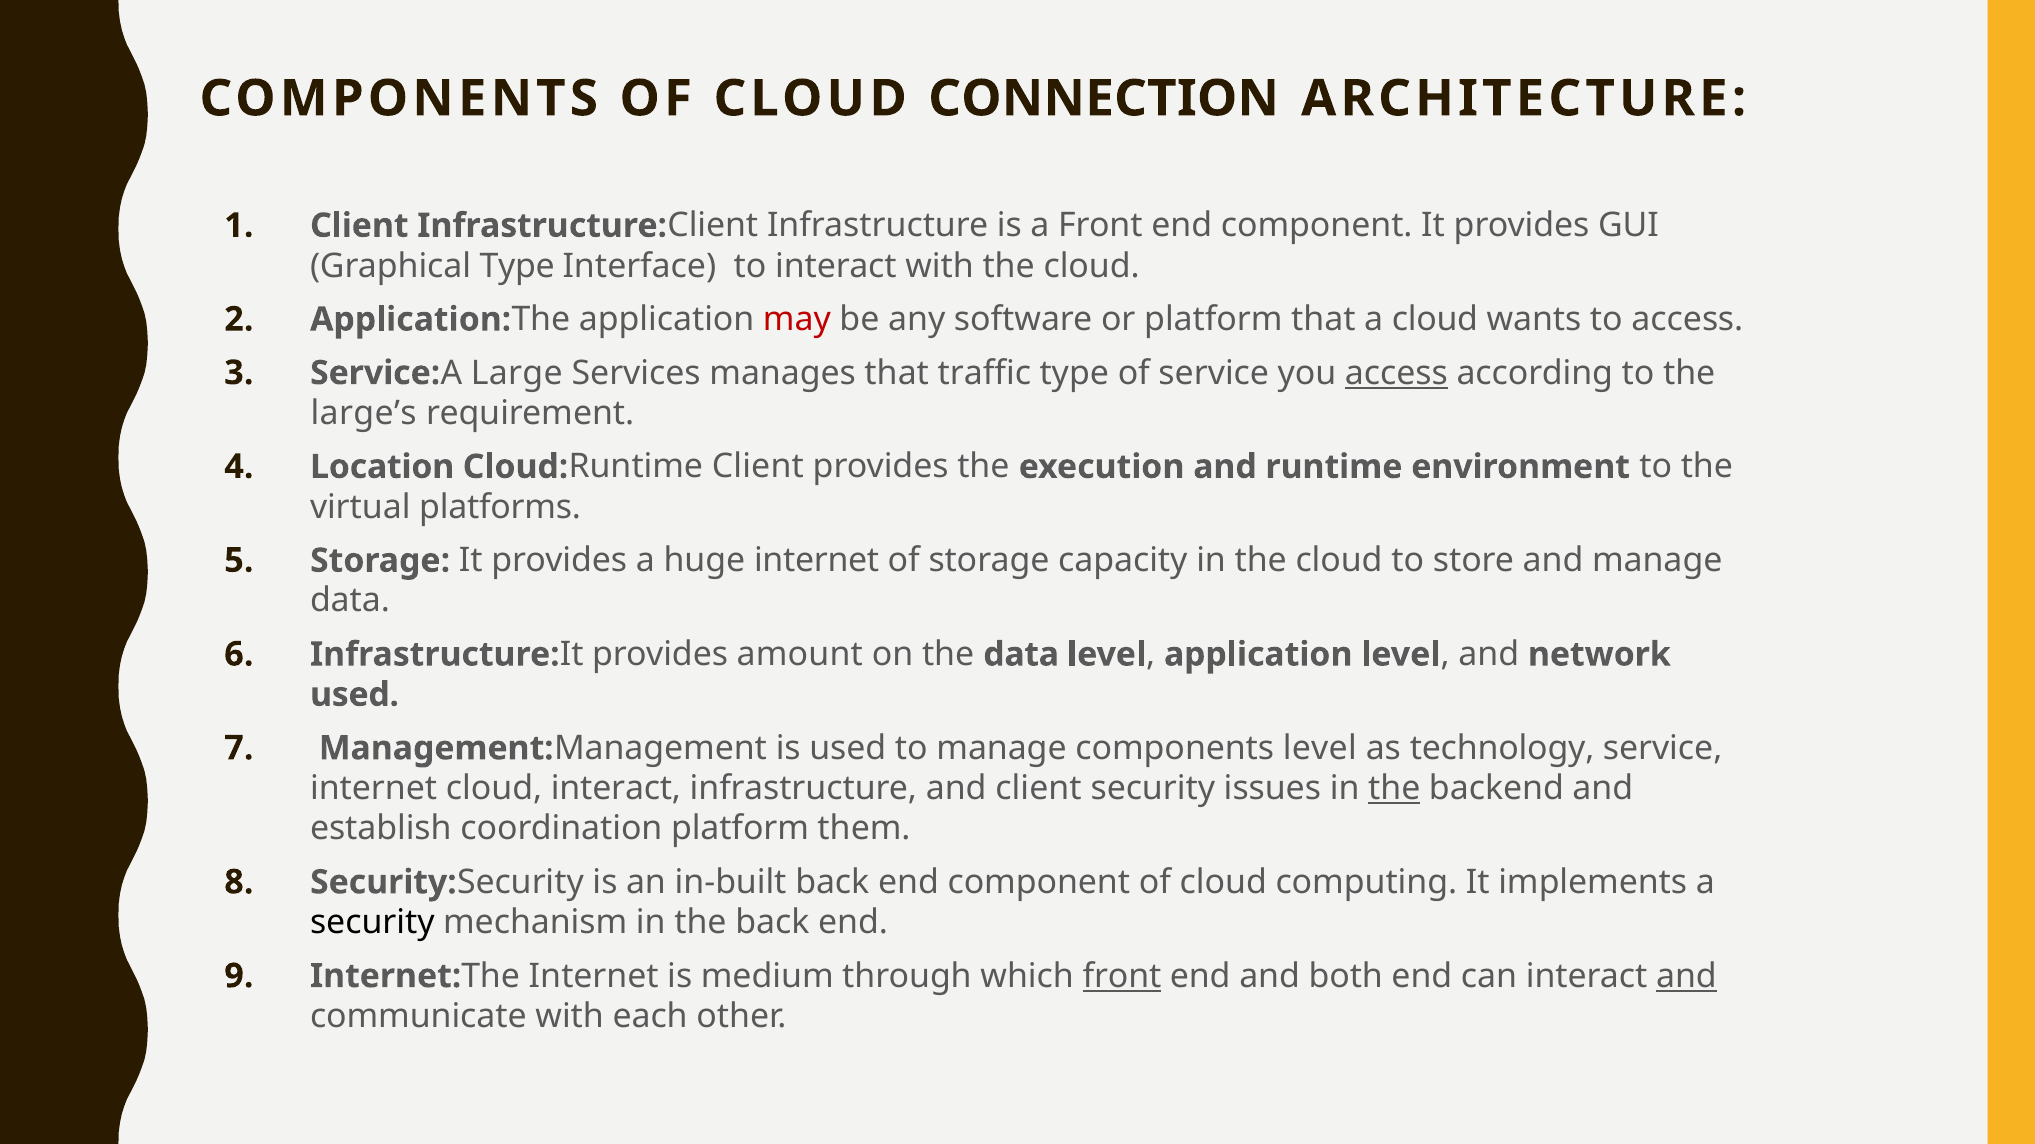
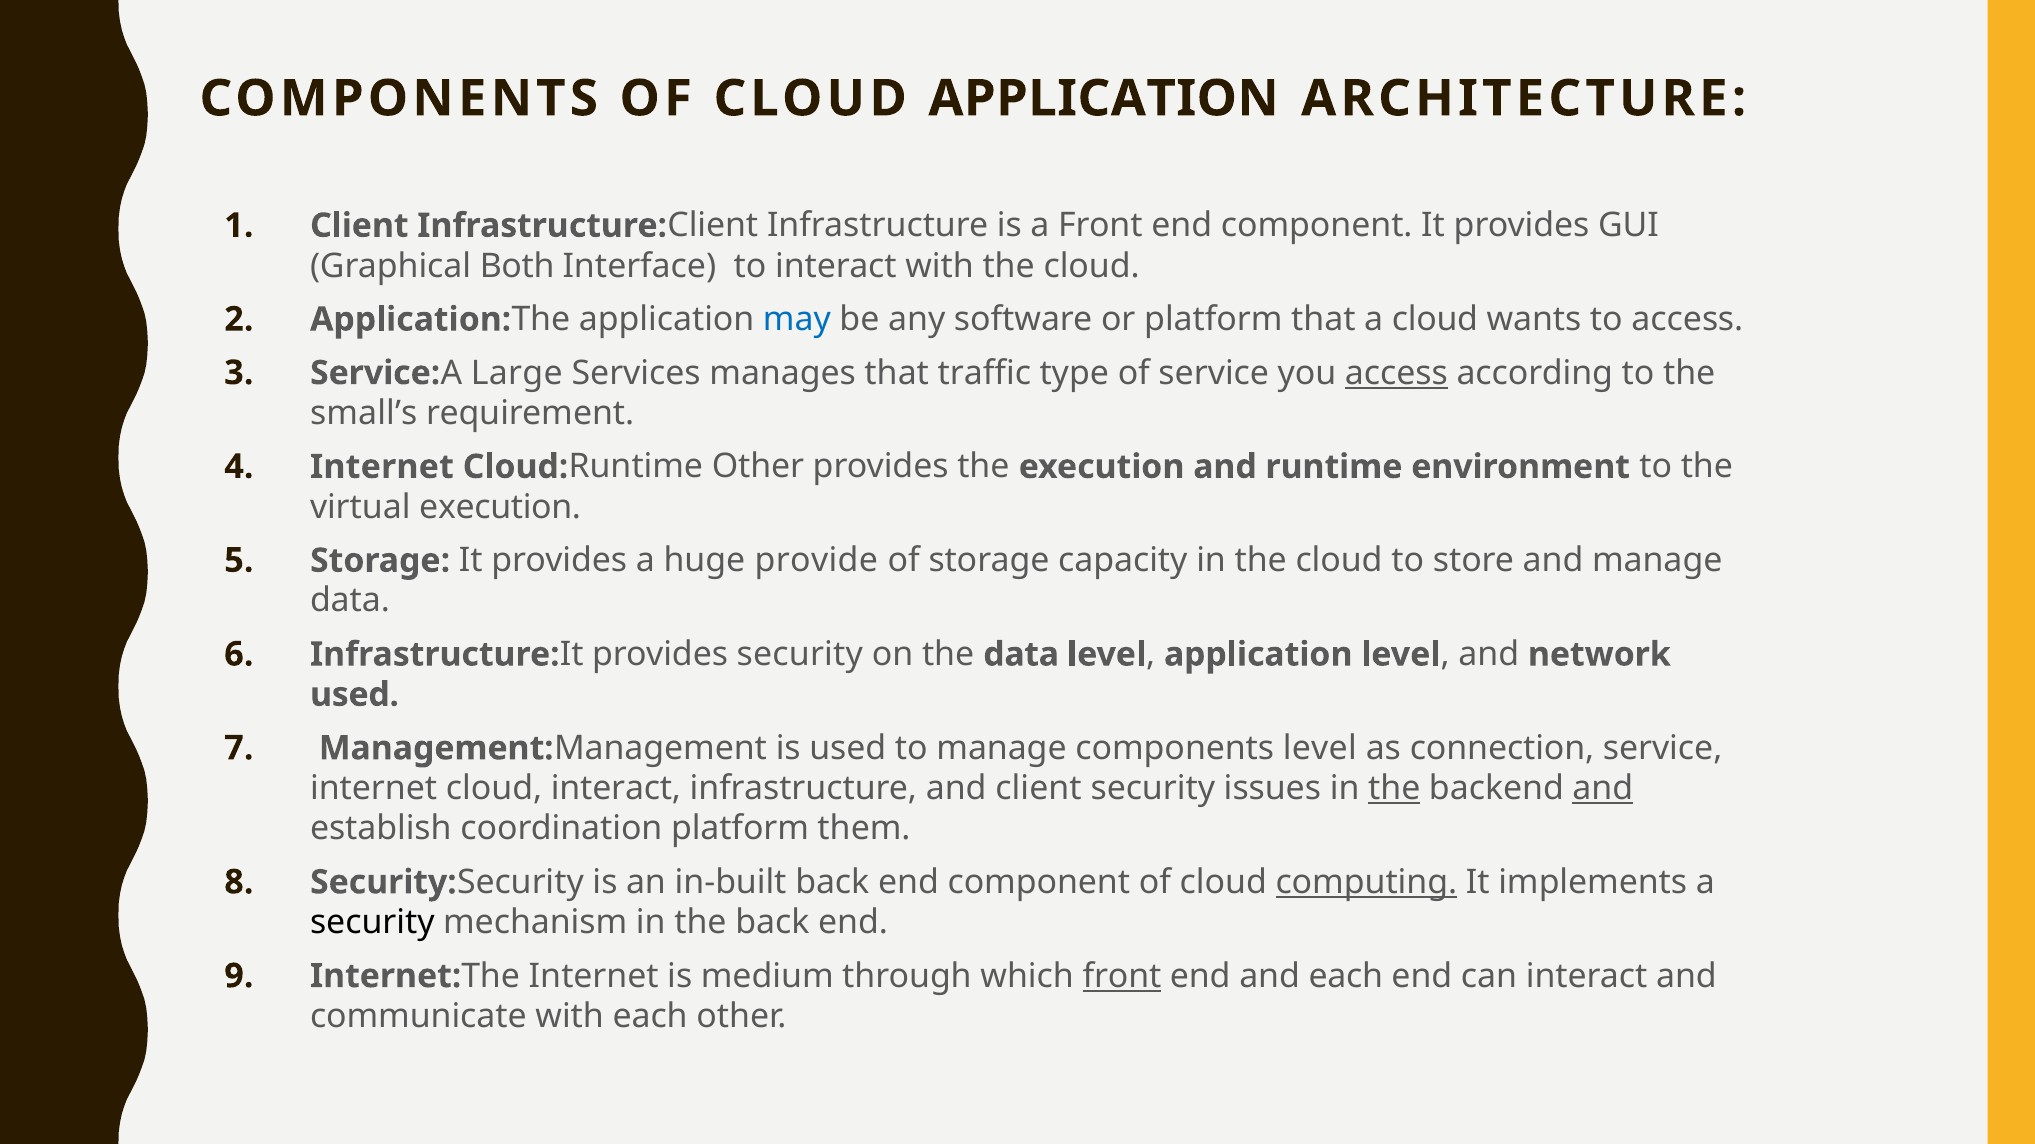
CLOUD CONNECTION: CONNECTION -> APPLICATION
Graphical Type: Type -> Both
may colour: red -> blue
large’s: large’s -> small’s
Location at (382, 467): Location -> Internet
Cloud:Runtime Client: Client -> Other
virtual platforms: platforms -> execution
huge internet: internet -> provide
provides amount: amount -> security
technology: technology -> connection
and at (1603, 789) underline: none -> present
computing underline: none -> present
and both: both -> each
and at (1686, 977) underline: present -> none
